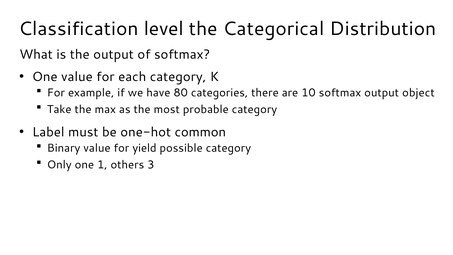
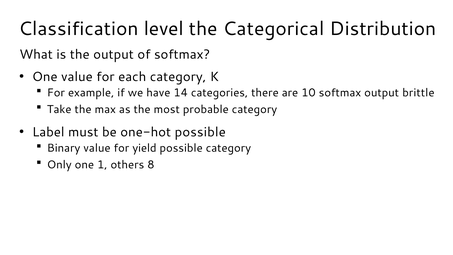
80: 80 -> 14
object: object -> brittle
one-hot common: common -> possible
3: 3 -> 8
